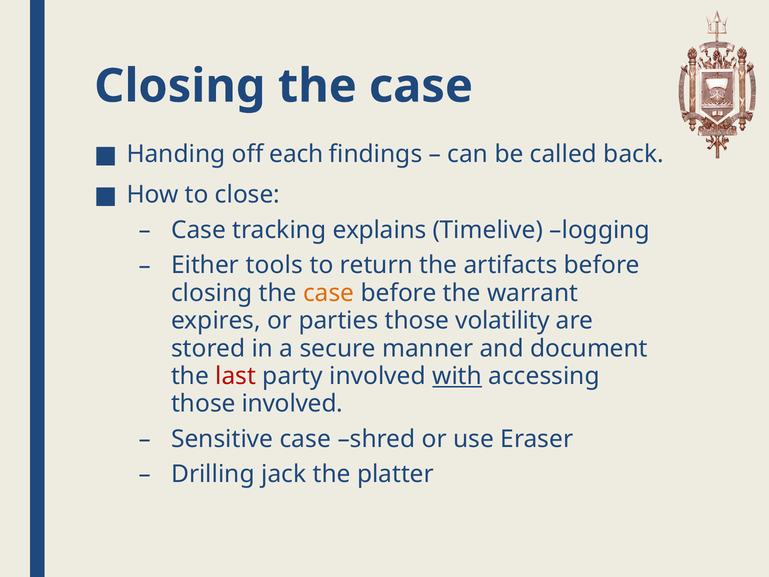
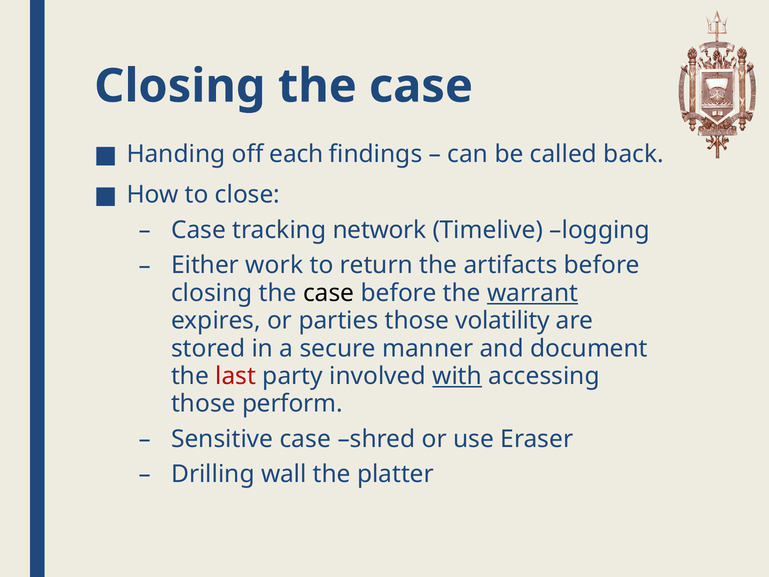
explains: explains -> network
tools: tools -> work
case at (329, 293) colour: orange -> black
warrant underline: none -> present
those involved: involved -> perform
jack: jack -> wall
